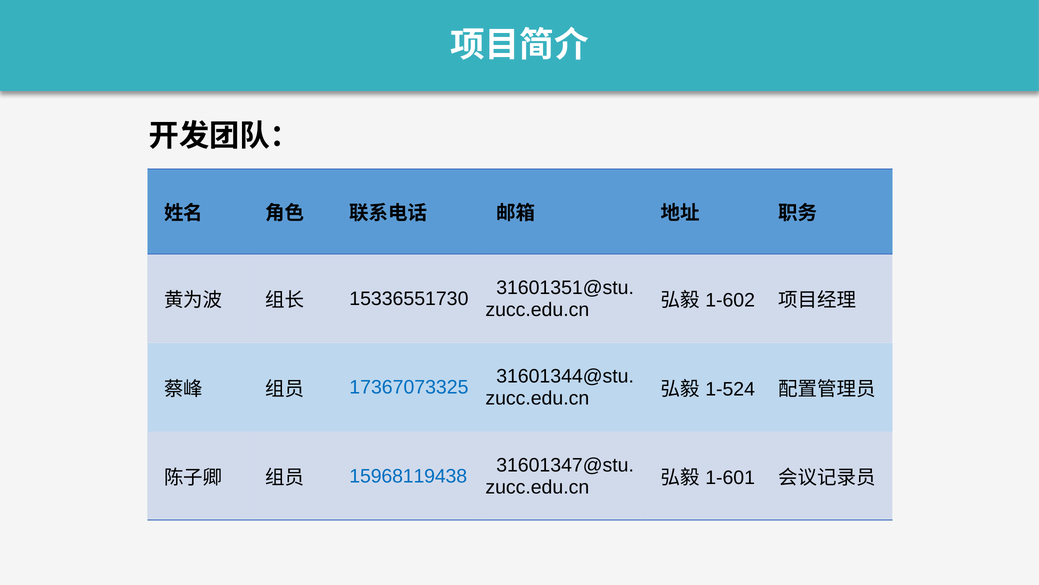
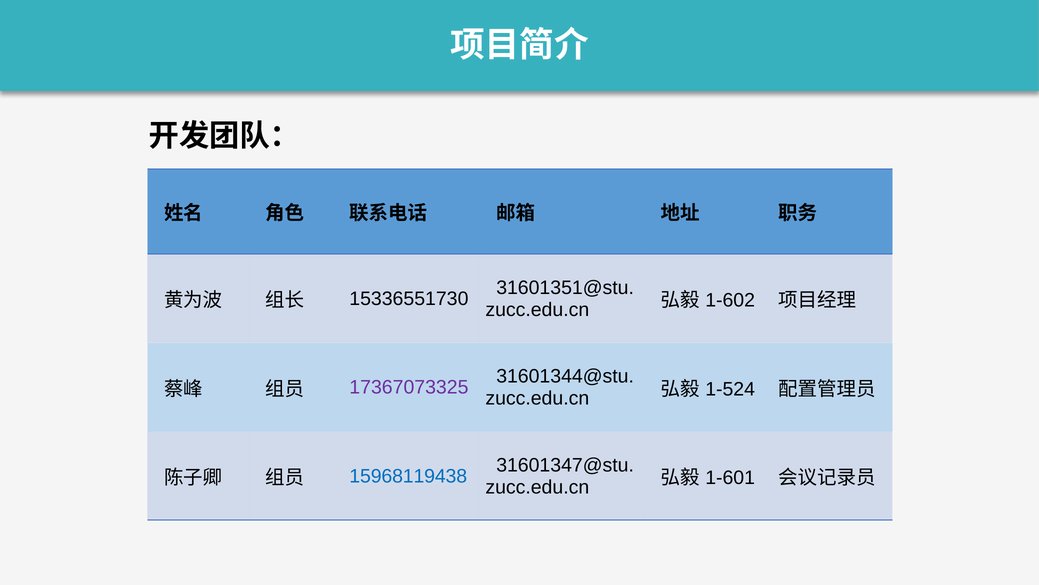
17367073325 colour: blue -> purple
